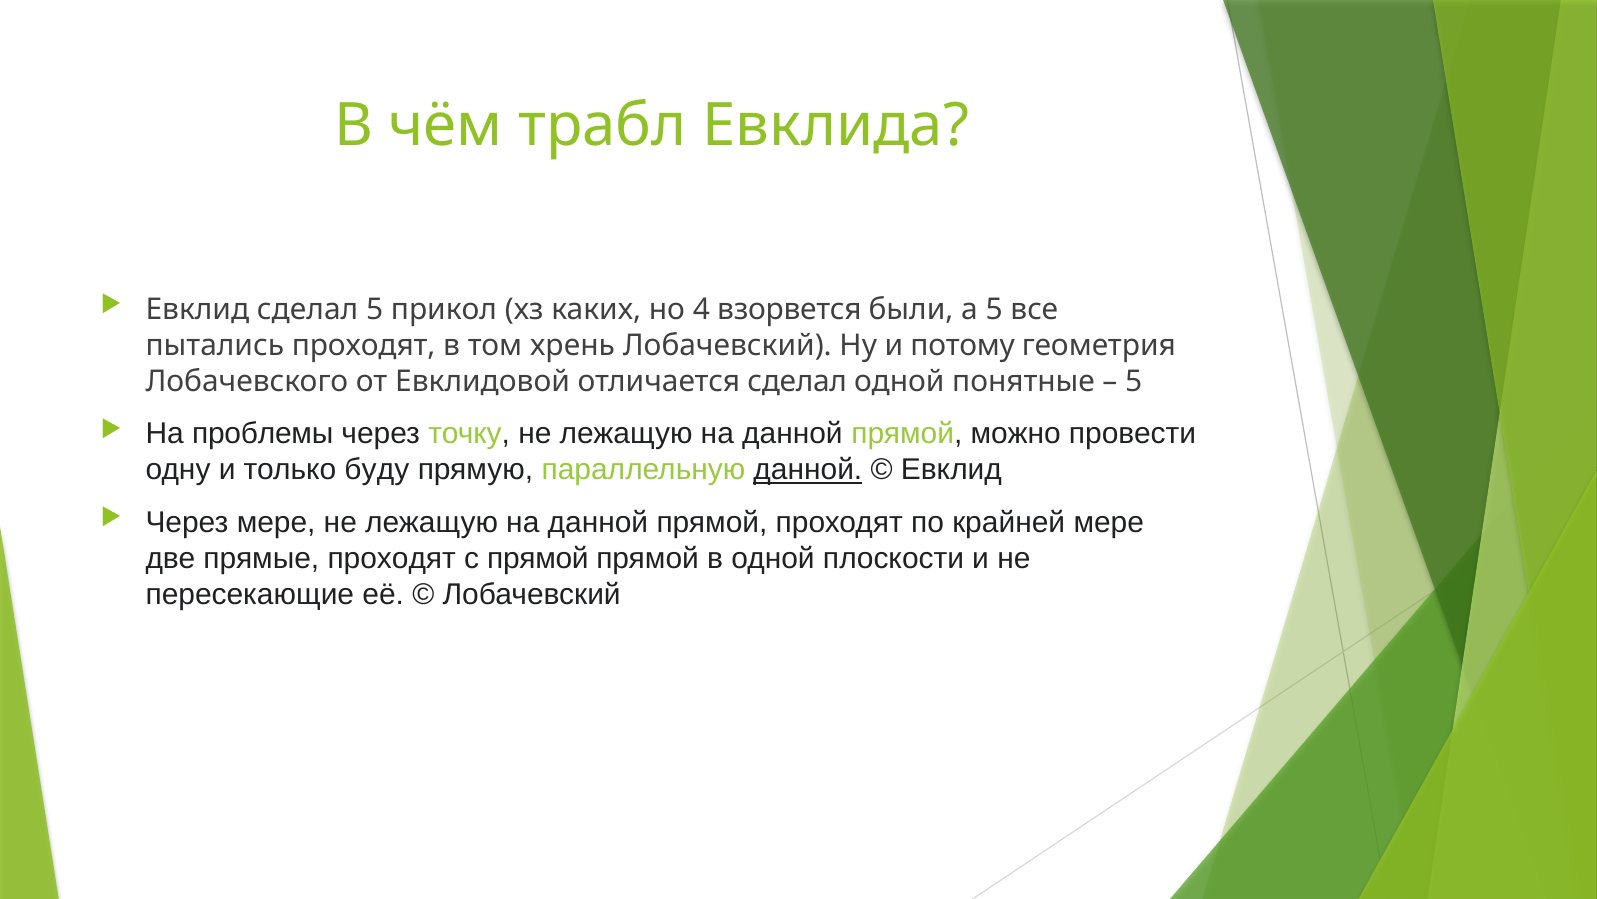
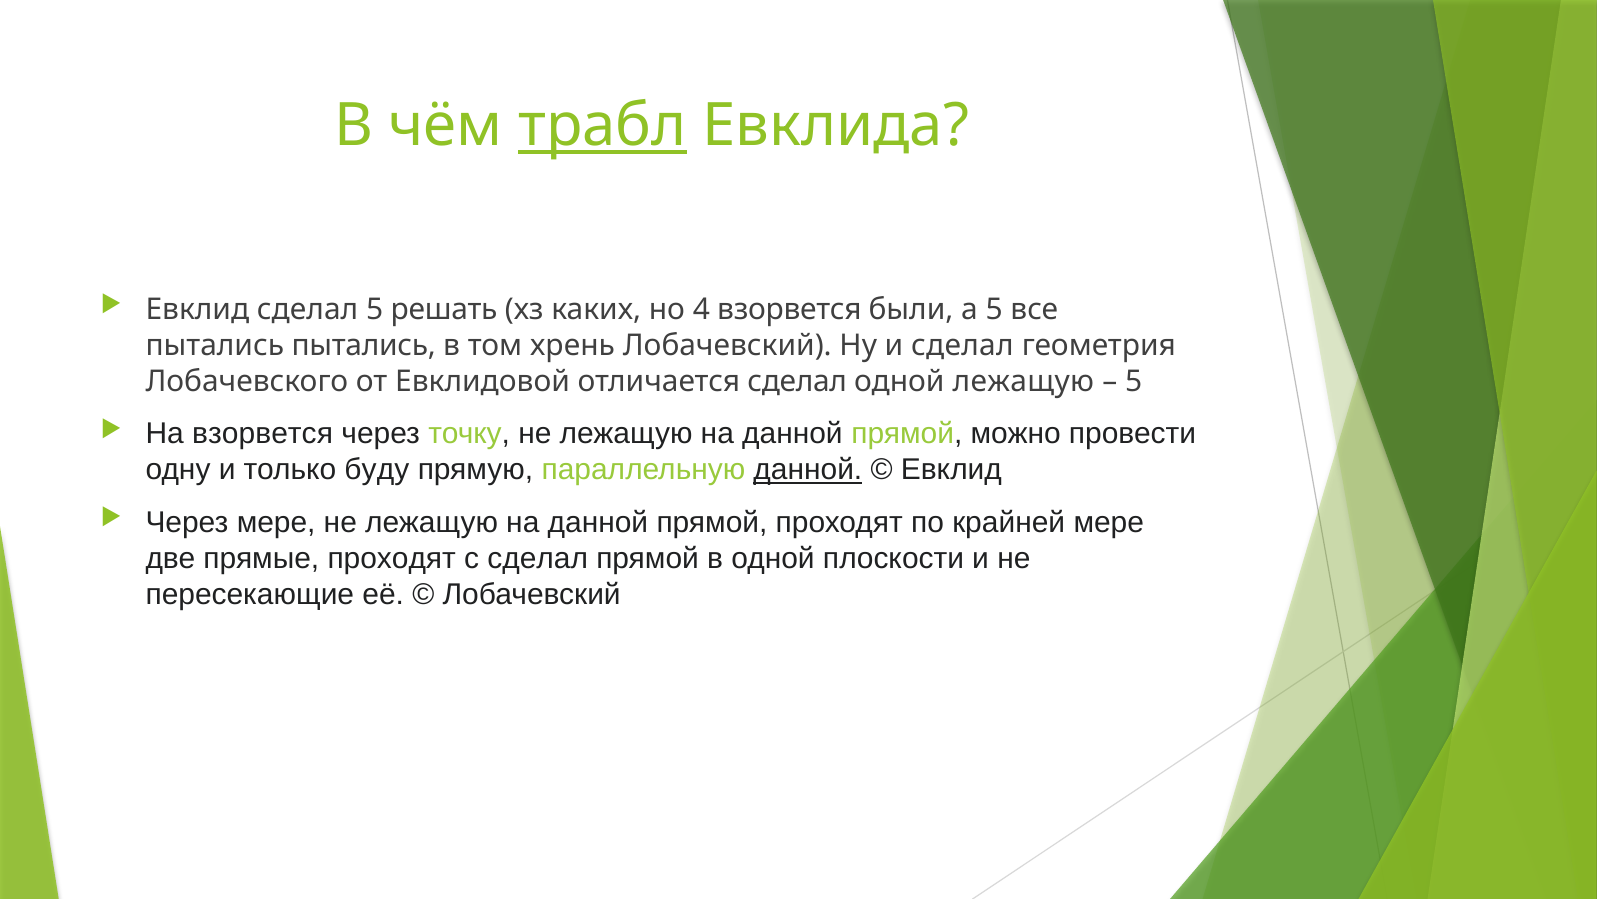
трабл underline: none -> present
прикол: прикол -> решать
пытались проходят: проходят -> пытались
и потому: потому -> сделал
одной понятные: понятные -> лежащую
На проблемы: проблемы -> взорвется
с прямой: прямой -> сделал
